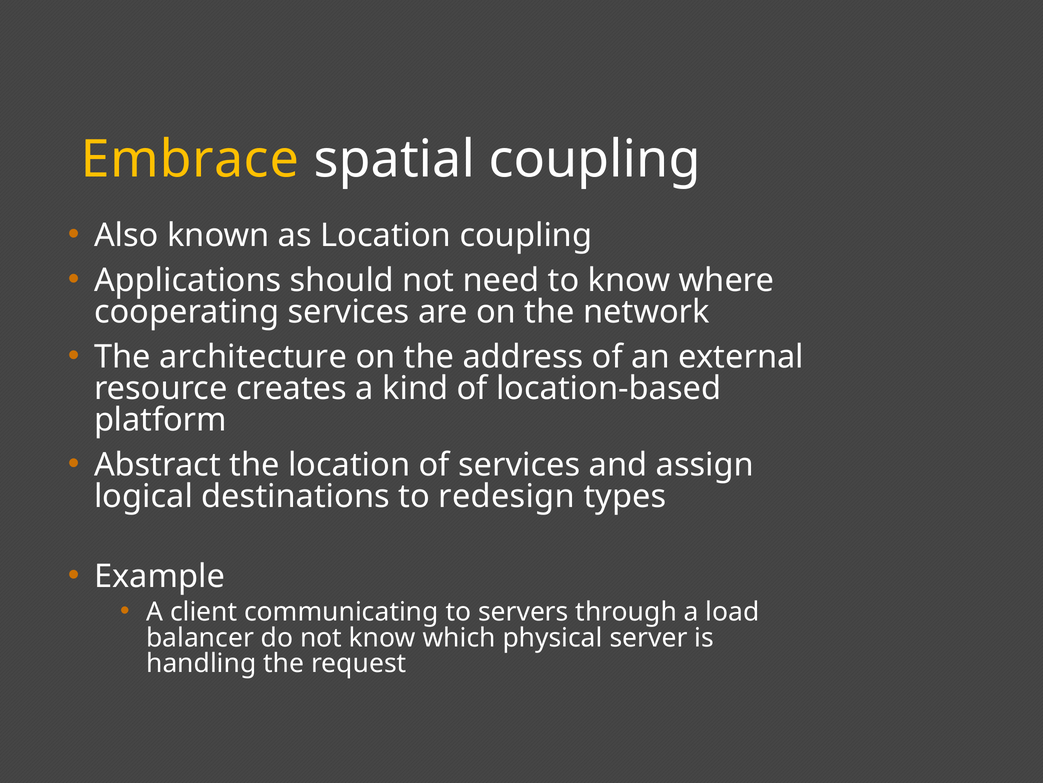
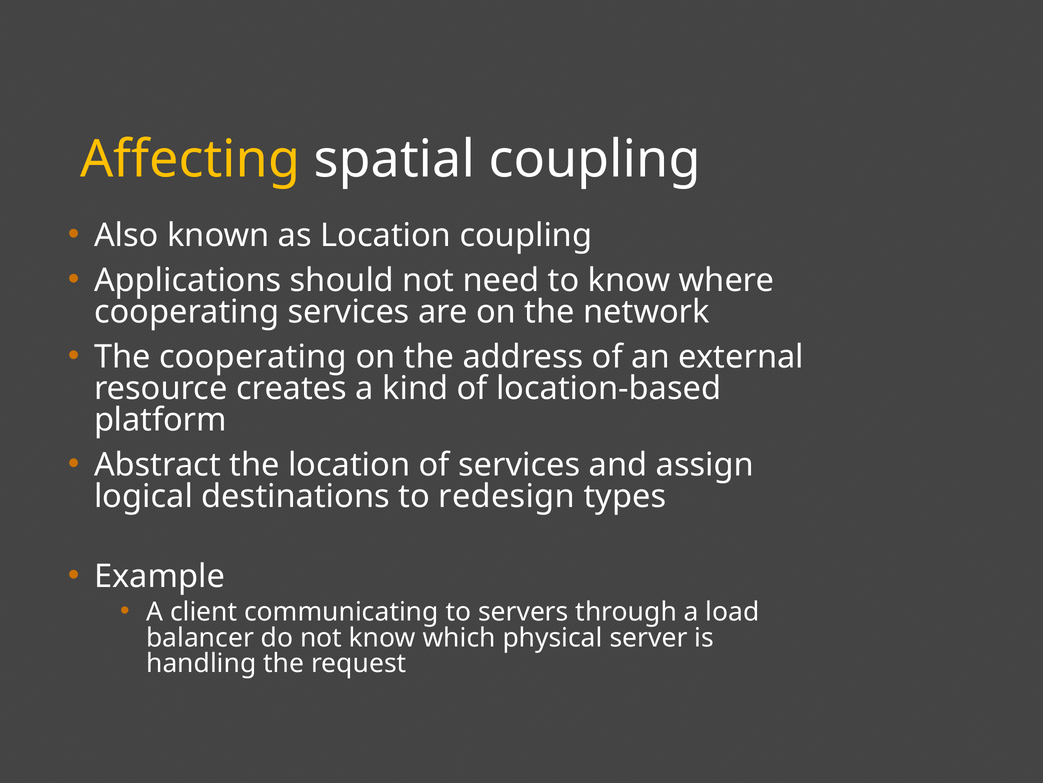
Embrace: Embrace -> Affecting
The architecture: architecture -> cooperating
